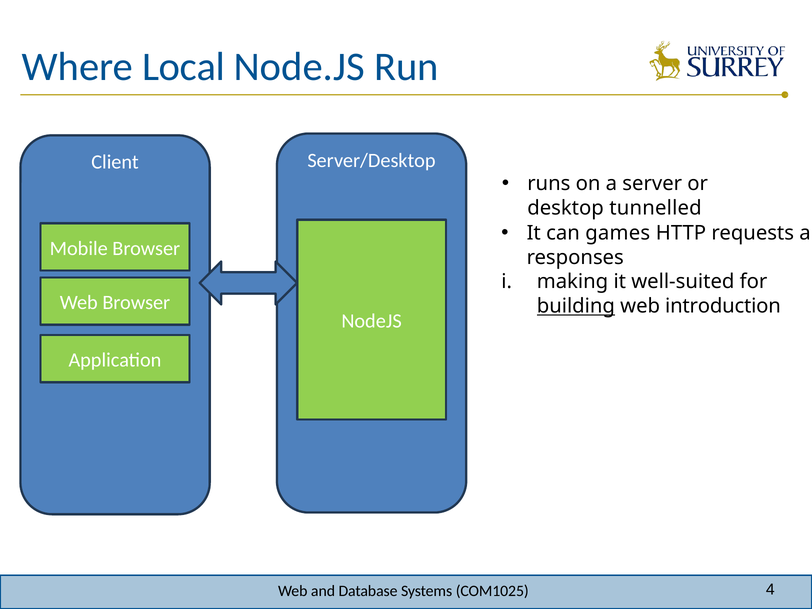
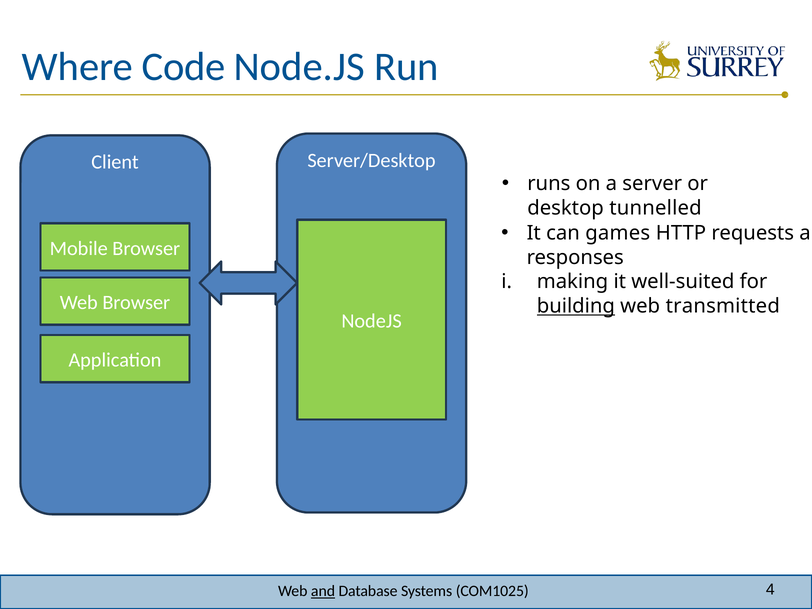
Local: Local -> Code
introduction: introduction -> transmitted
and at (323, 591) underline: none -> present
